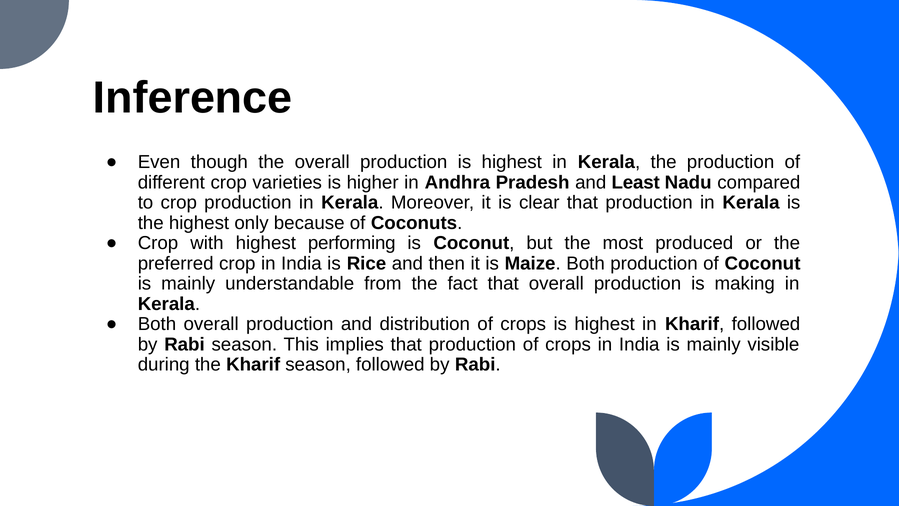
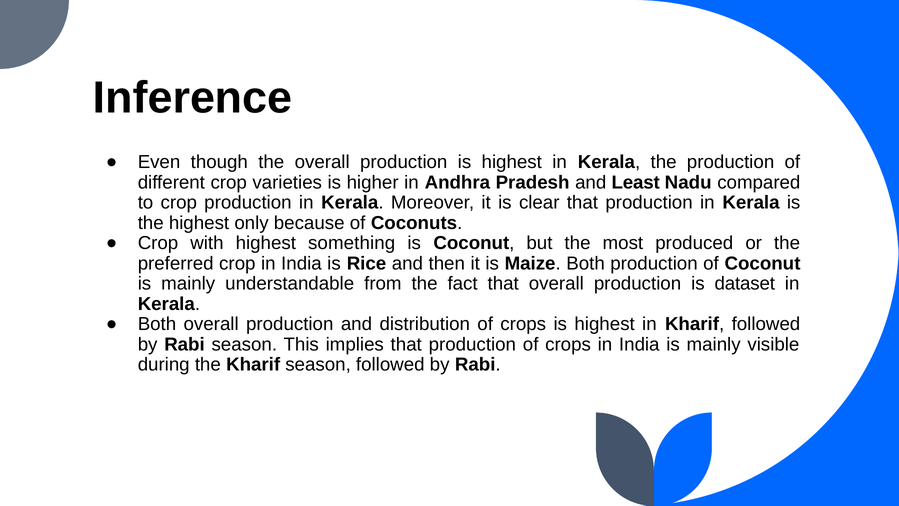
performing: performing -> something
making: making -> dataset
